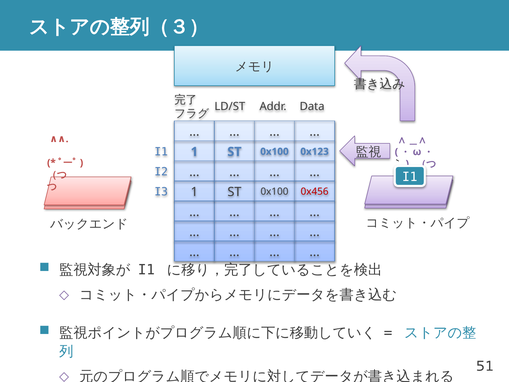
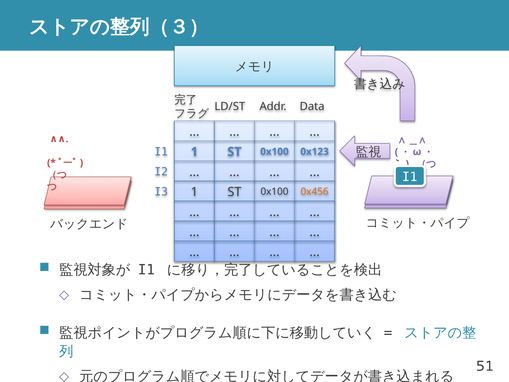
0x456 colour: red -> orange
